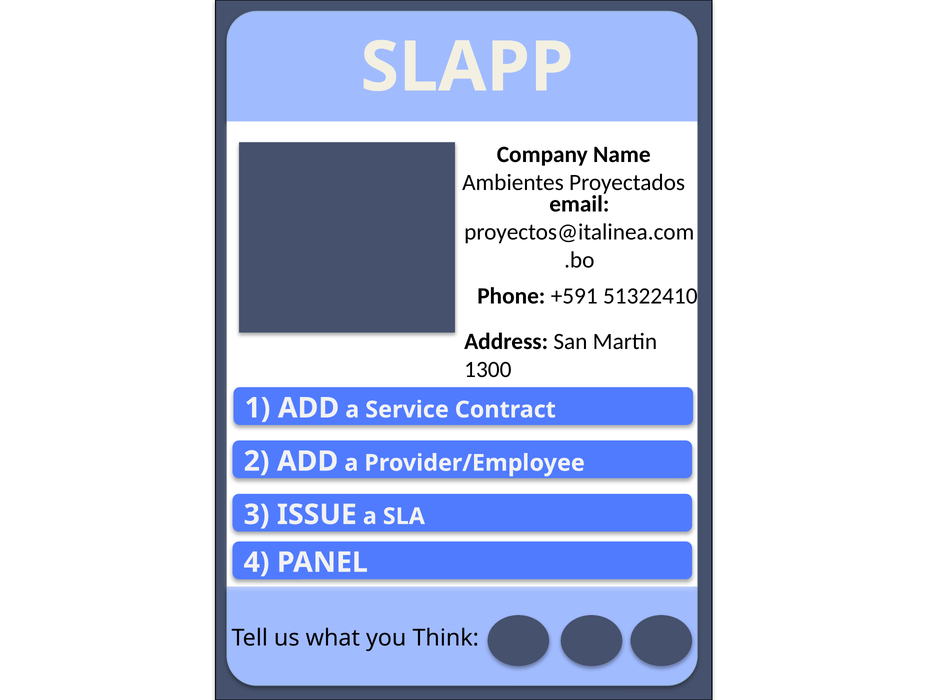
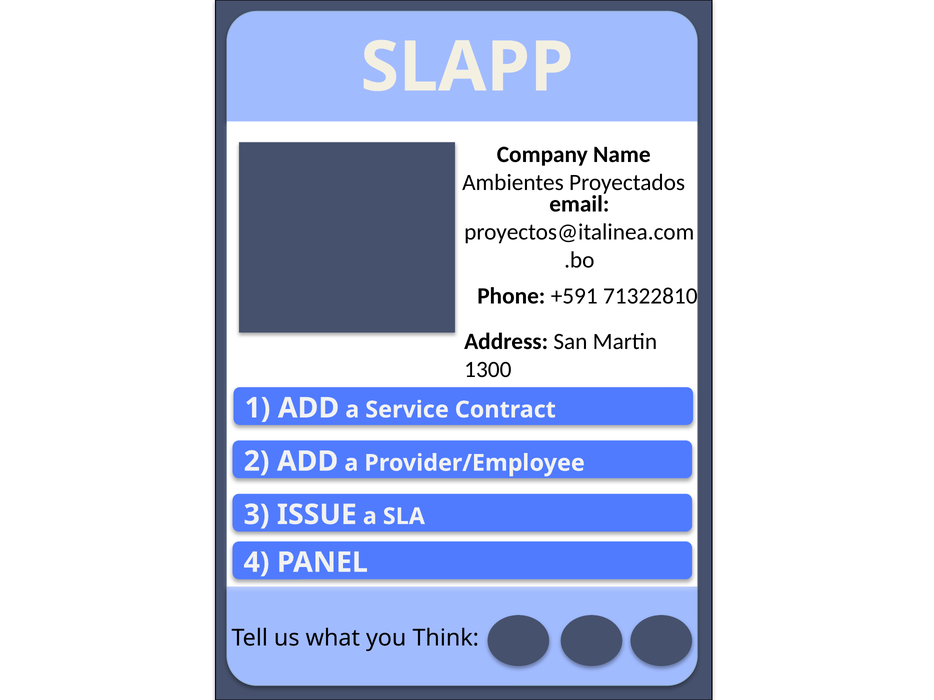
51322410: 51322410 -> 71322810
